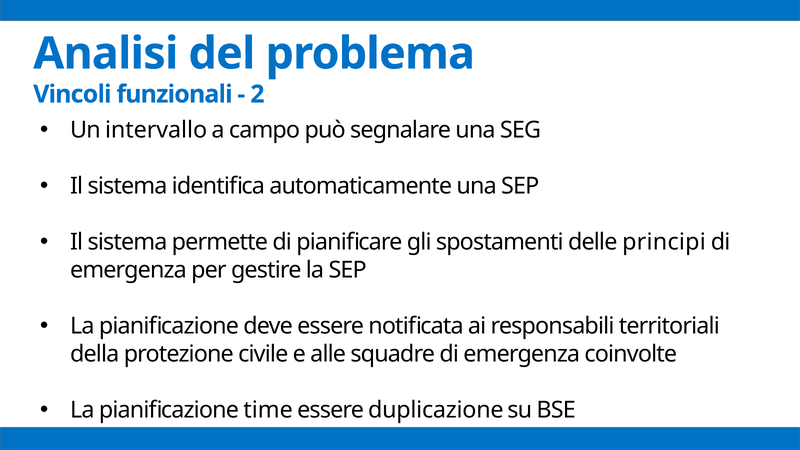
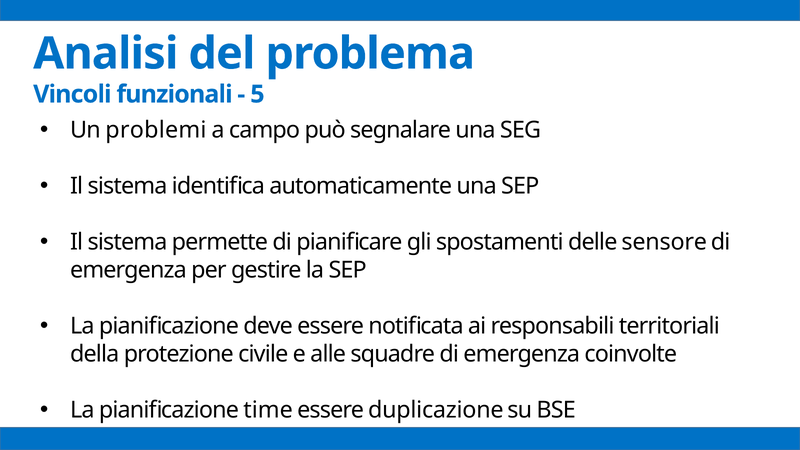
2: 2 -> 5
intervallo: intervallo -> problemi
principi: principi -> sensore
